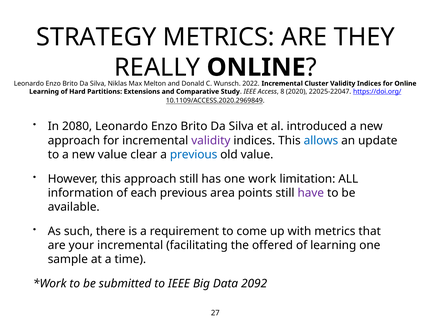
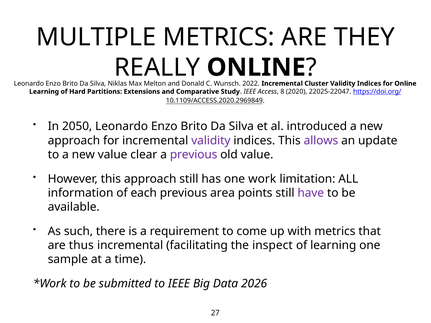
STRATEGY: STRATEGY -> MULTIPLE
2080: 2080 -> 2050
allows colour: blue -> purple
previous at (194, 155) colour: blue -> purple
your: your -> thus
offered: offered -> inspect
2092: 2092 -> 2026
